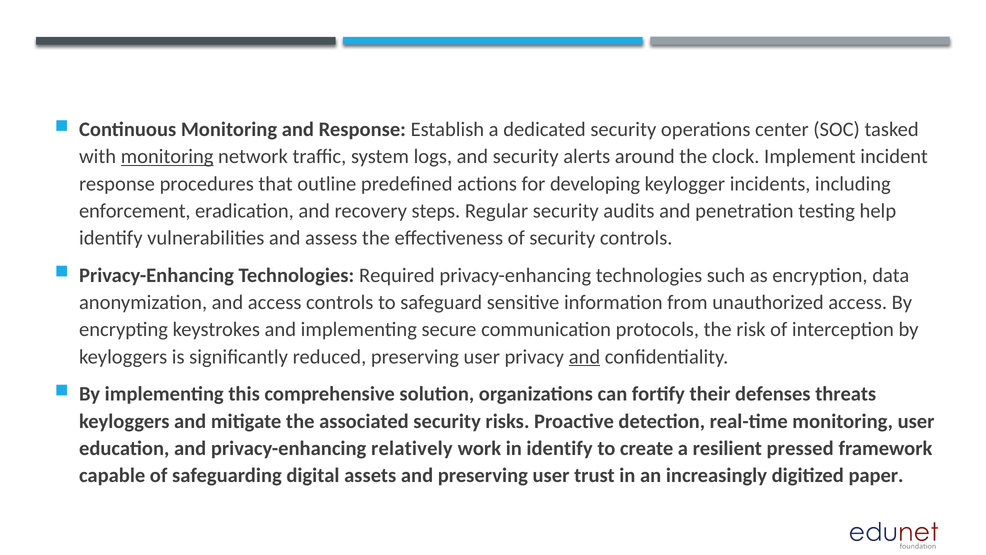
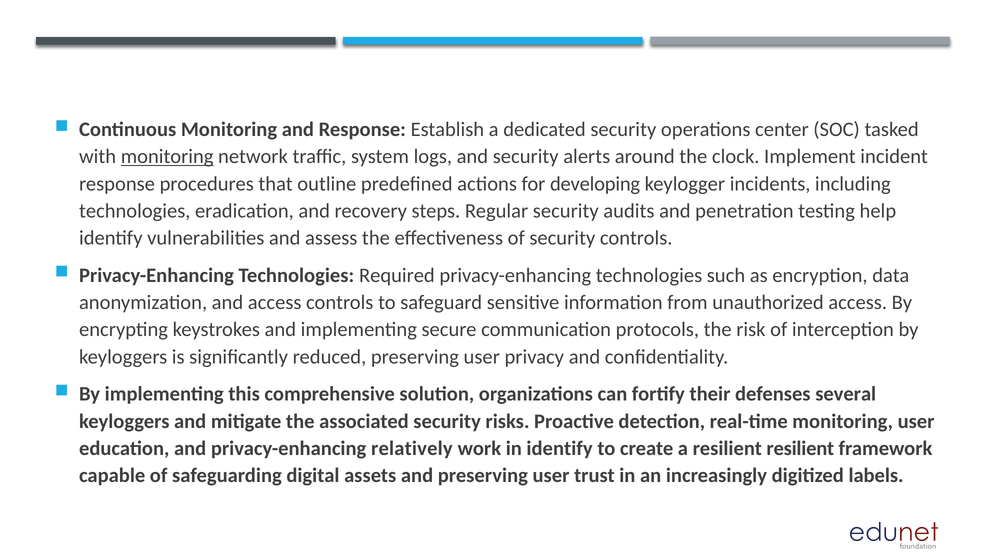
enforcement at (135, 211): enforcement -> technologies
and at (584, 356) underline: present -> none
threats: threats -> several
resilient pressed: pressed -> resilient
paper: paper -> labels
